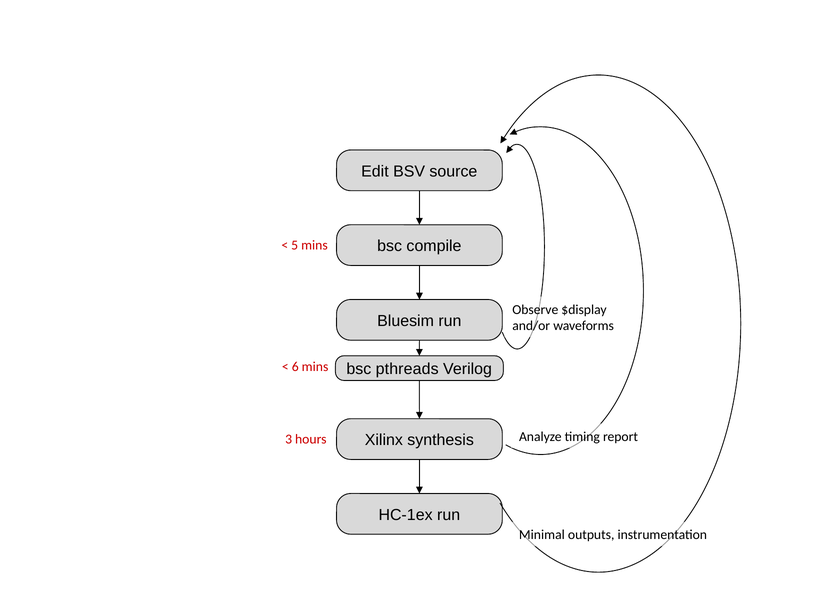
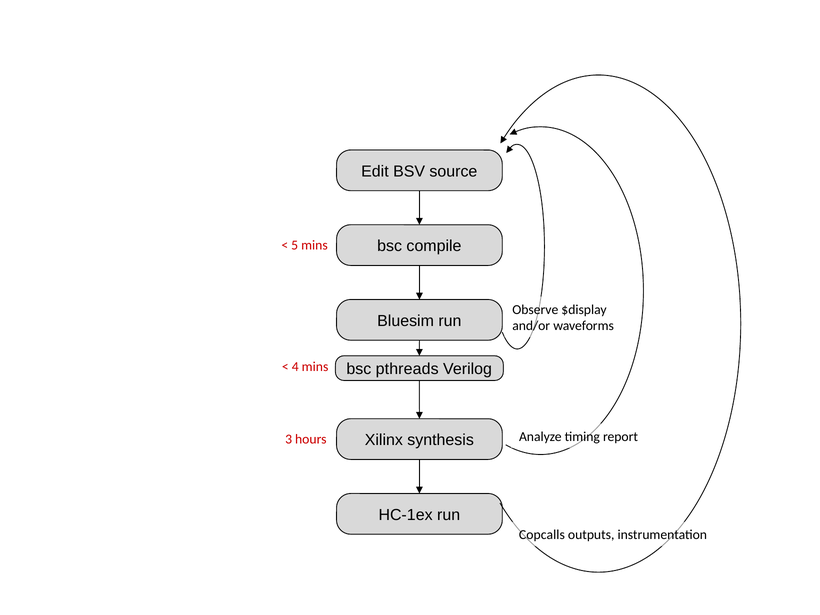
6: 6 -> 4
Minimal: Minimal -> Copcalls
